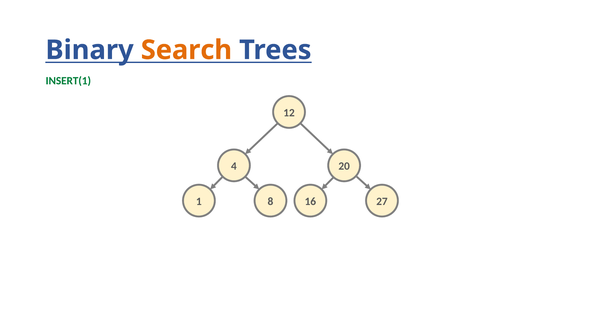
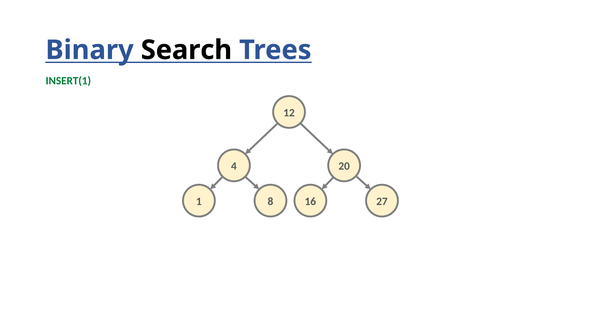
Search colour: orange -> black
